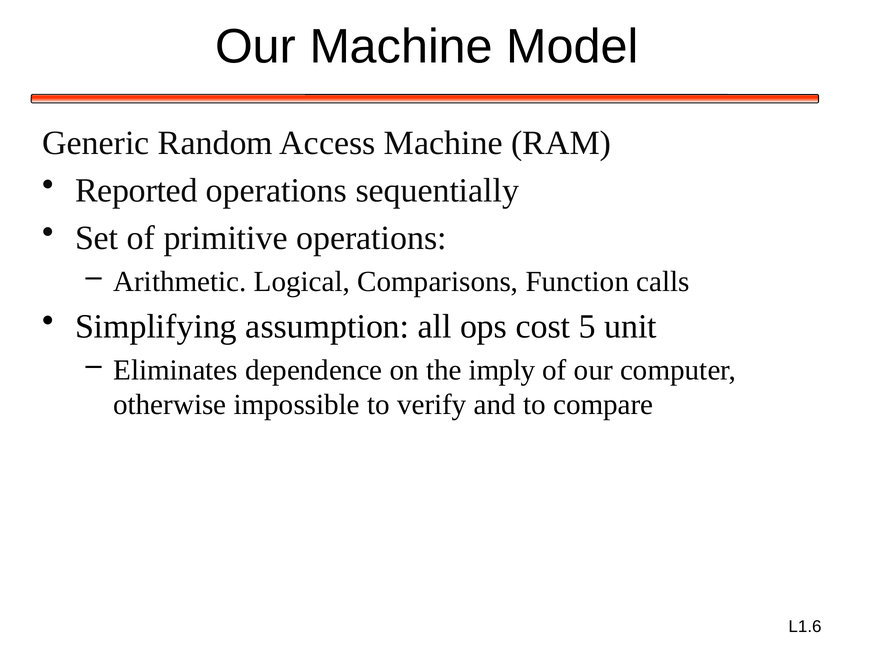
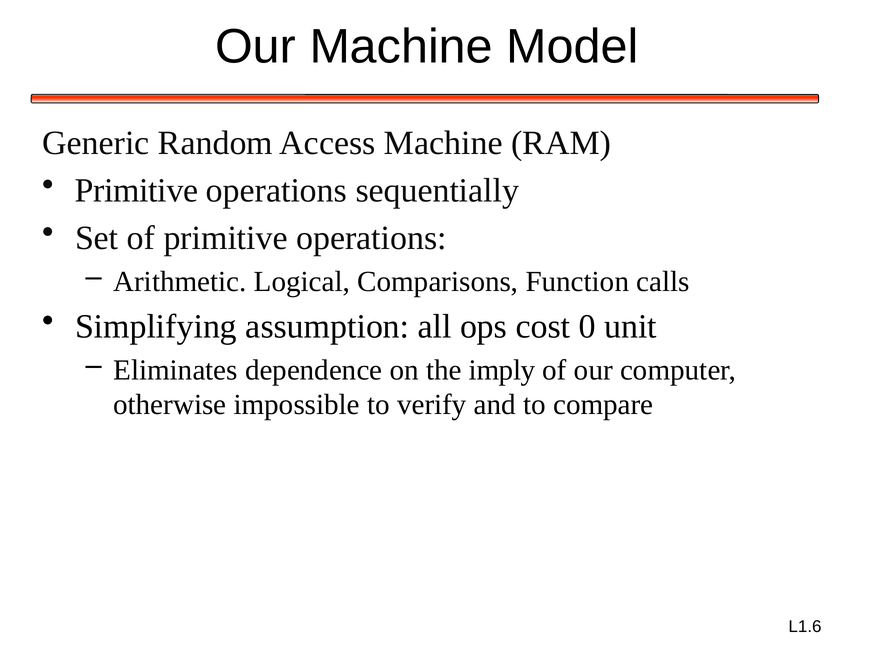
Reported at (136, 191): Reported -> Primitive
5: 5 -> 0
